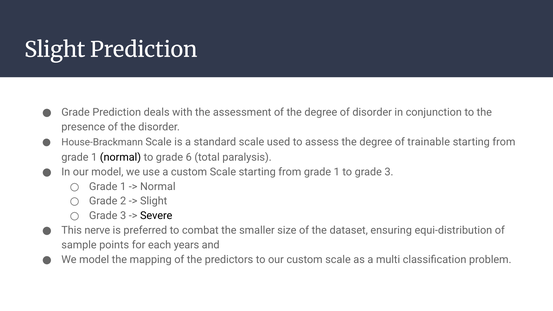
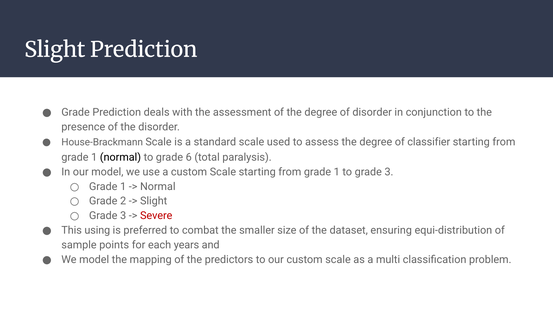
trainable: trainable -> classifier
Severe colour: black -> red
nerve: nerve -> using
